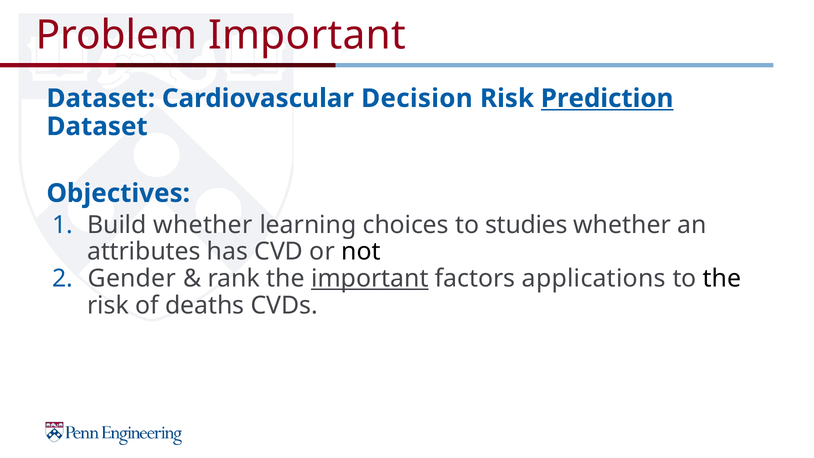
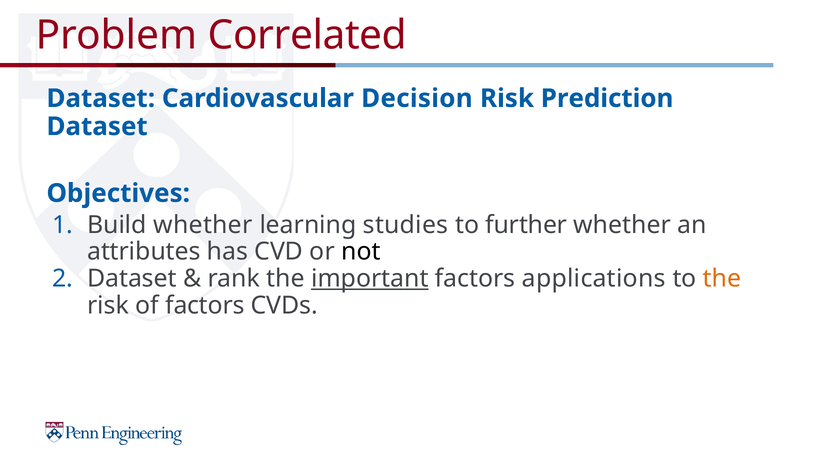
Problem Important: Important -> Correlated
Prediction underline: present -> none
choices: choices -> studies
studies: studies -> further
Gender at (132, 278): Gender -> Dataset
the at (722, 278) colour: black -> orange
of deaths: deaths -> factors
